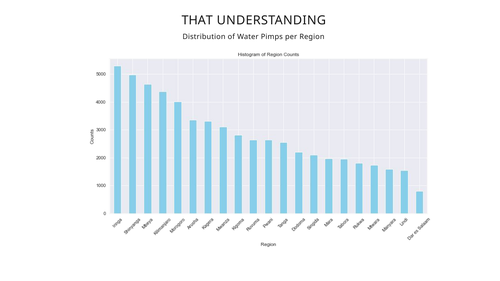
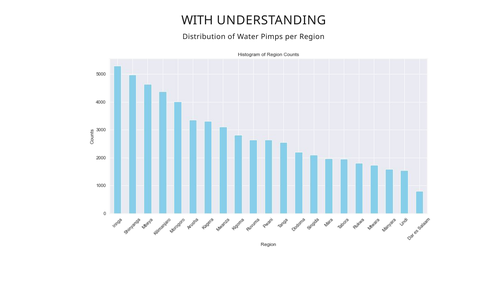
THAT: THAT -> WITH
